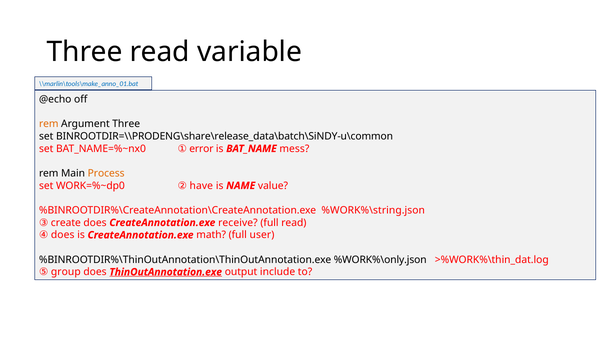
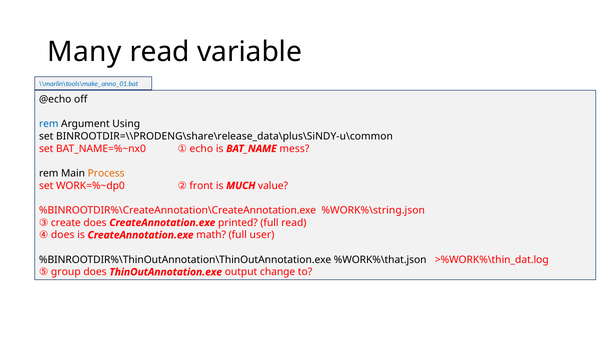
Three at (85, 52): Three -> Many
rem at (49, 124) colour: orange -> blue
Argument Three: Three -> Using
BINROOTDIR=\\PRODENG\share\release_data\batch\SiNDY-u\common: BINROOTDIR=\\PRODENG\share\release_data\batch\SiNDY-u\common -> BINROOTDIR=\\PRODENG\share\release_data\plus\SiNDY-u\common
error: error -> echo
NAME: NAME -> MUCH
have: have -> front
receive: receive -> printed
%WORK%\only.json: %WORK%\only.json -> %WORK%\that.json
ThinOutAnnotation.exe underline: present -> none
include: include -> change
